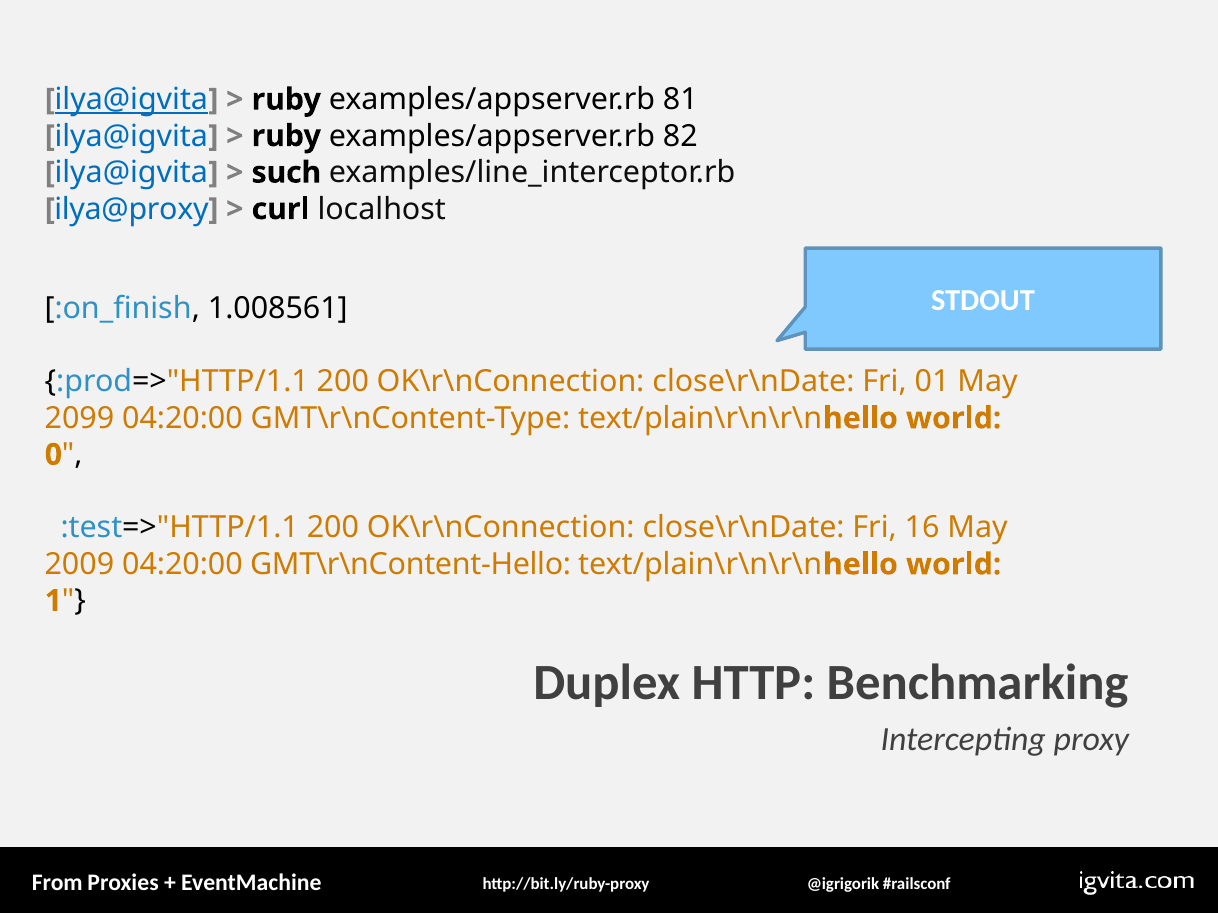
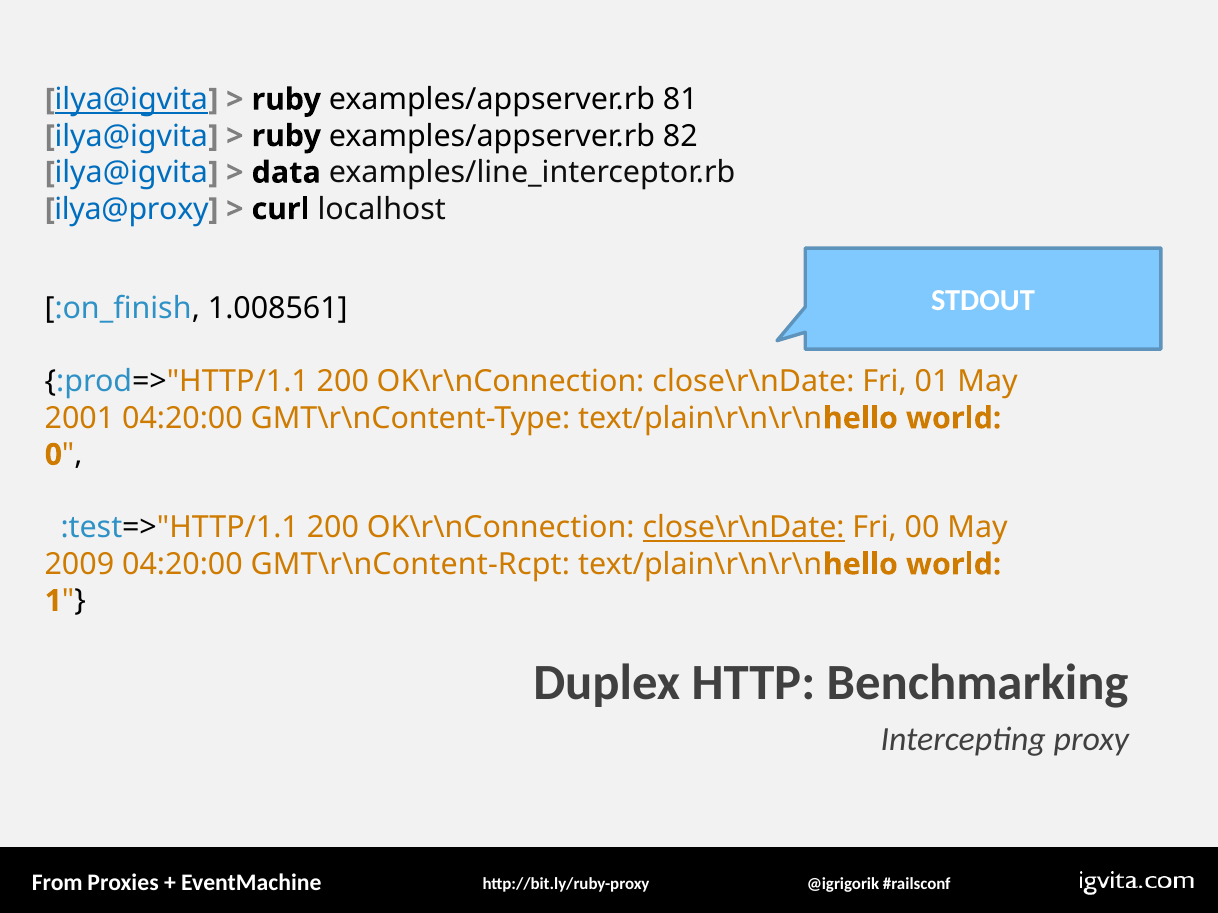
such: such -> data
2099: 2099 -> 2001
close\r\nDate at (744, 528) underline: none -> present
16: 16 -> 00
GMT\r\nContent-Hello: GMT\r\nContent-Hello -> GMT\r\nContent-Rcpt
